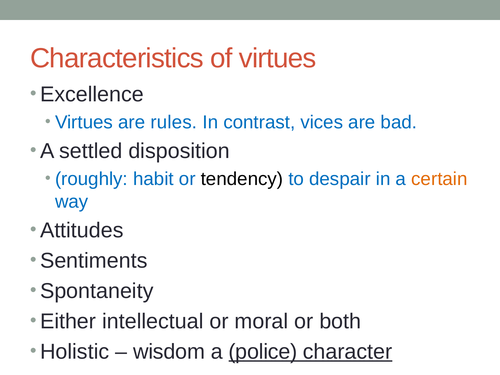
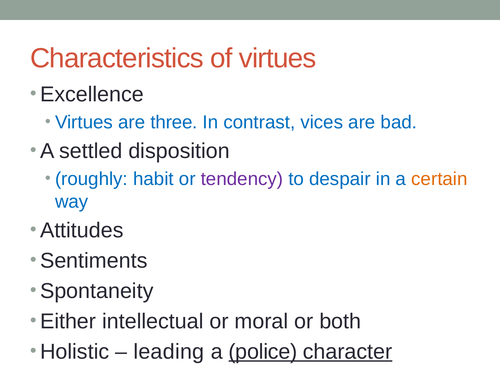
rules: rules -> three
tendency colour: black -> purple
wisdom: wisdom -> leading
